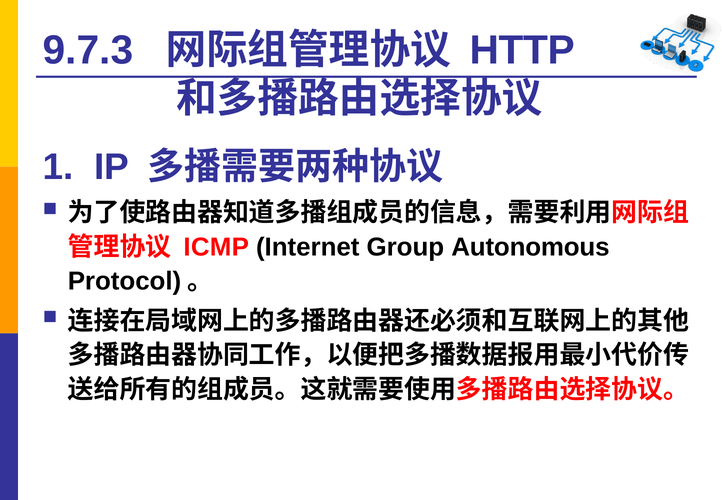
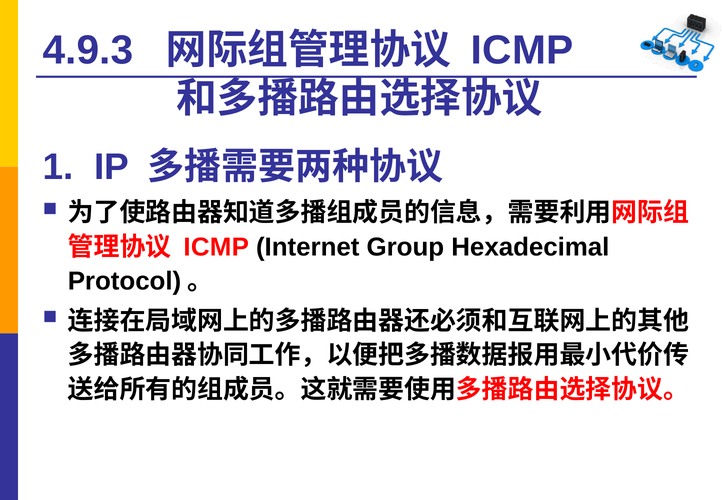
9.7.3: 9.7.3 -> 4.9.3
HTTP at (522, 50): HTTP -> ICMP
Autonomous: Autonomous -> Hexadecimal
